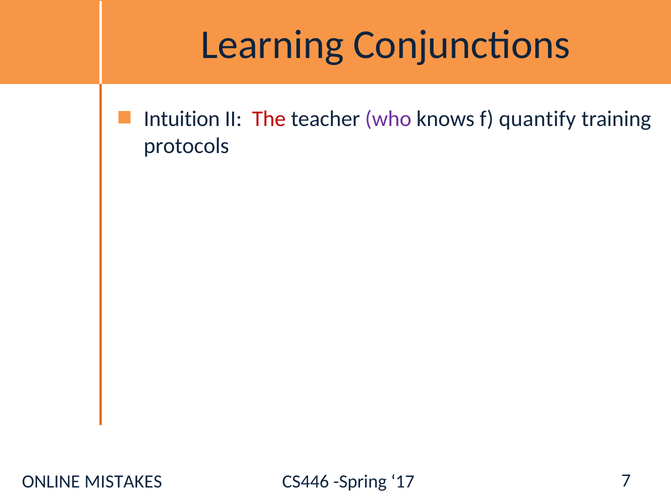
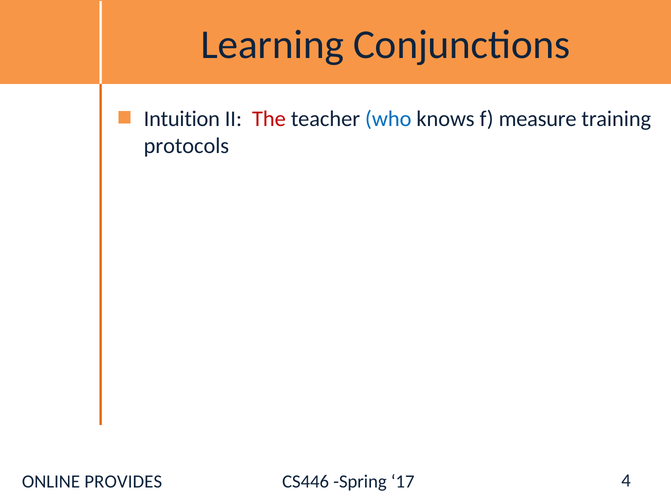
who colour: purple -> blue
quantify: quantify -> measure
MISTAKES: MISTAKES -> PROVIDES
7: 7 -> 4
